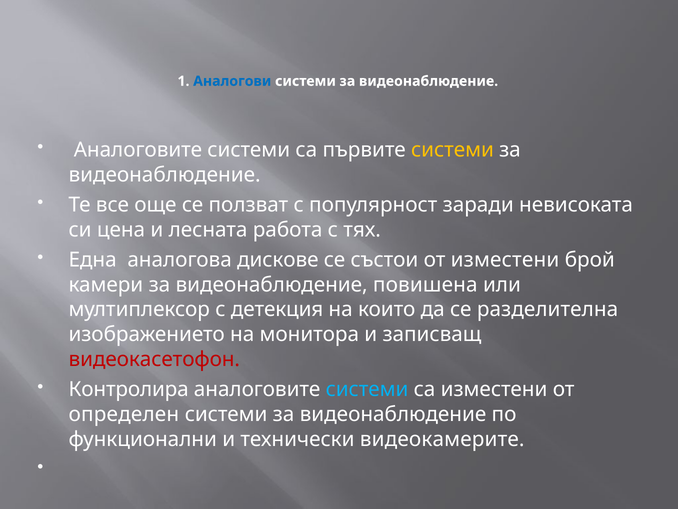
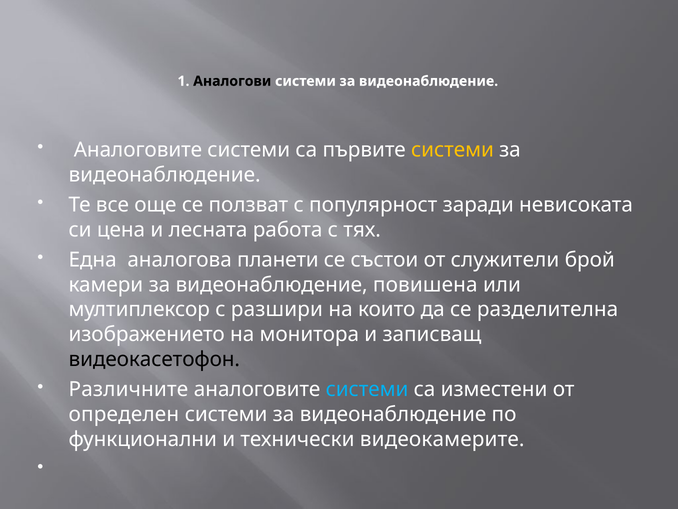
Аналогови colour: blue -> black
дискове: дискове -> планети
от изместени: изместени -> служители
детекция: детекция -> разшири
видеокасетофон colour: red -> black
Контролира: Контролира -> Различните
